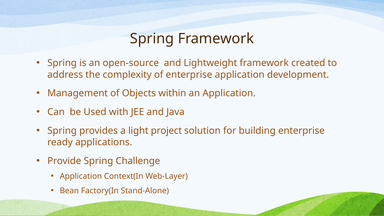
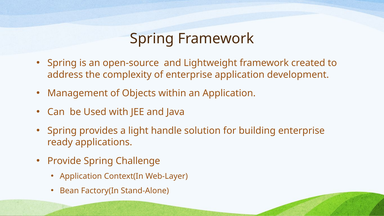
project: project -> handle
